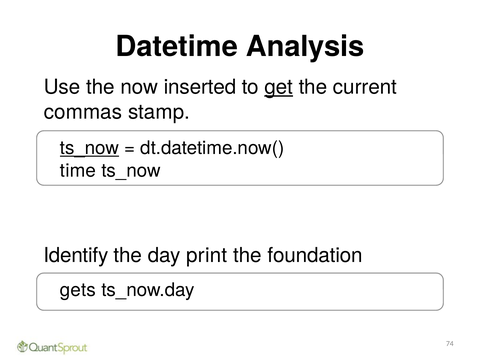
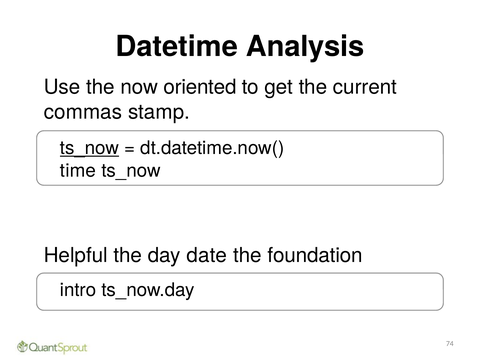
inserted: inserted -> oriented
get underline: present -> none
Identify: Identify -> Helpful
print: print -> date
gets: gets -> intro
